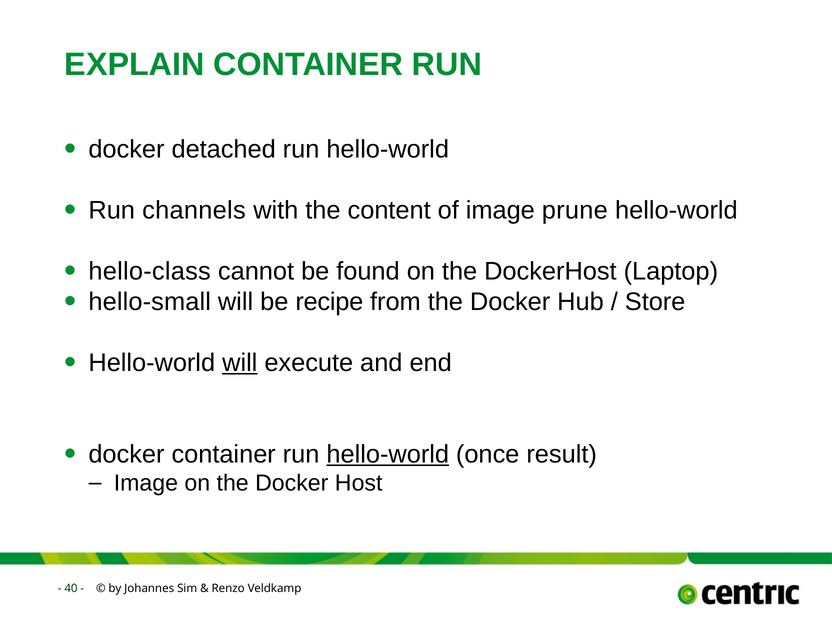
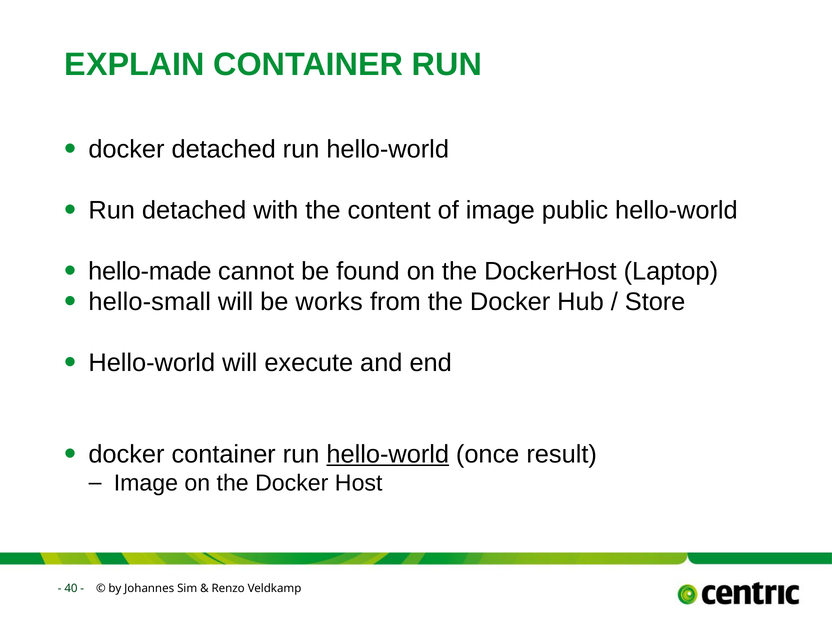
Run channels: channels -> detached
prune: prune -> public
hello-class: hello-class -> hello-made
recipe: recipe -> works
will at (240, 363) underline: present -> none
